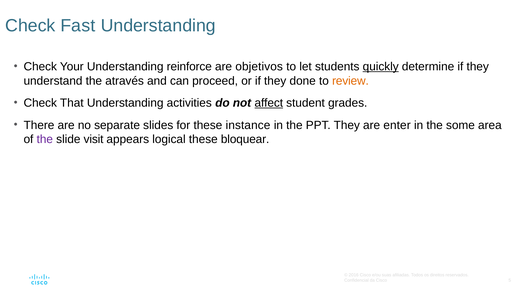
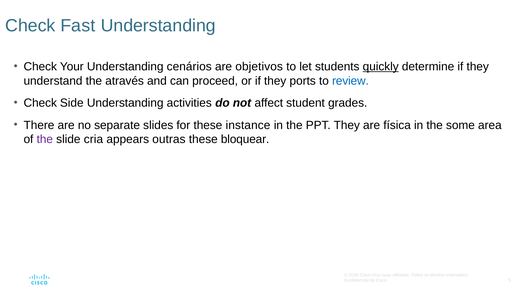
reinforce: reinforce -> cenários
done: done -> ports
review colour: orange -> blue
That: That -> Side
affect underline: present -> none
enter: enter -> física
visit: visit -> cria
logical: logical -> outras
